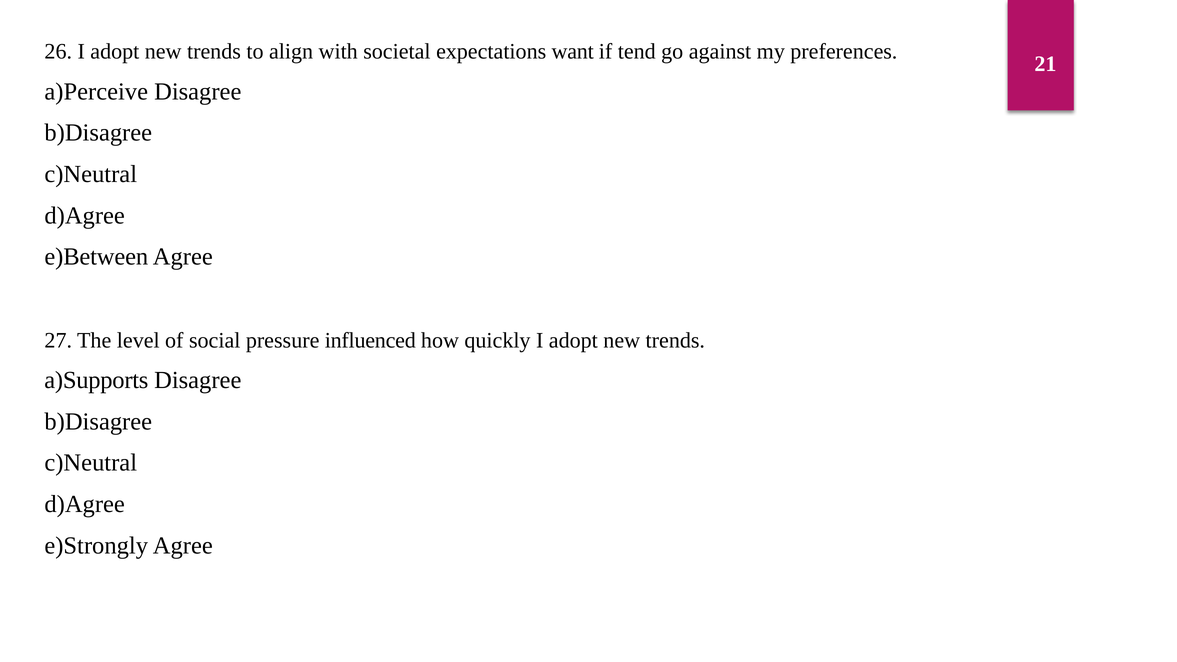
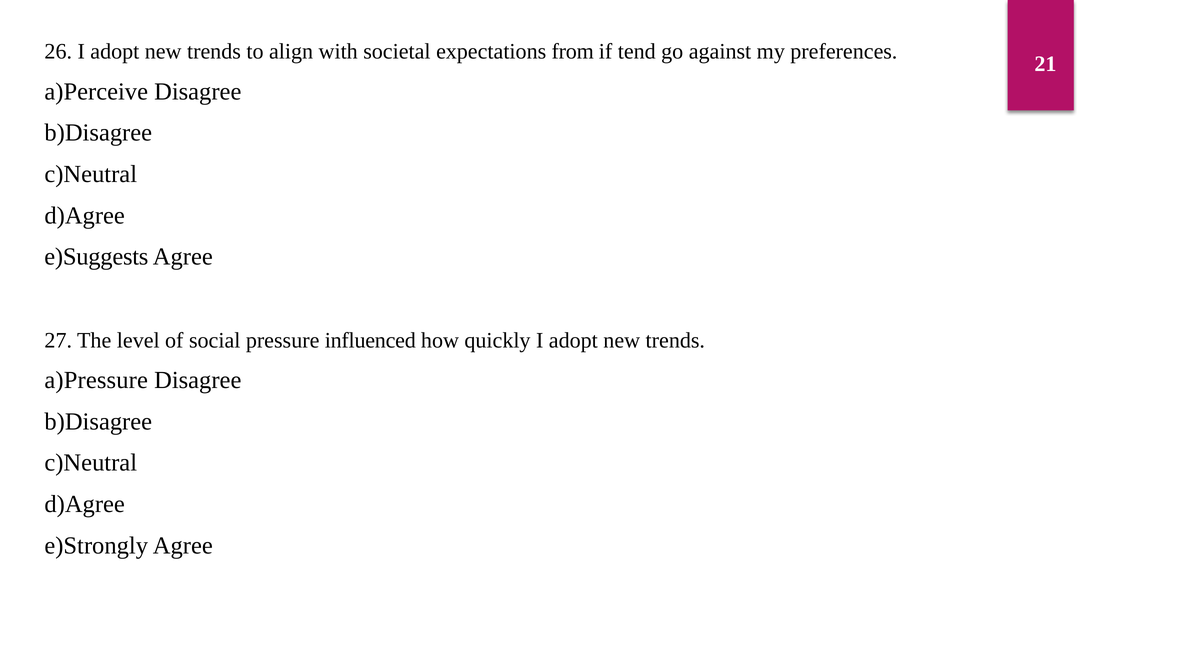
want: want -> from
e)Between: e)Between -> e)Suggests
a)Supports: a)Supports -> a)Pressure
